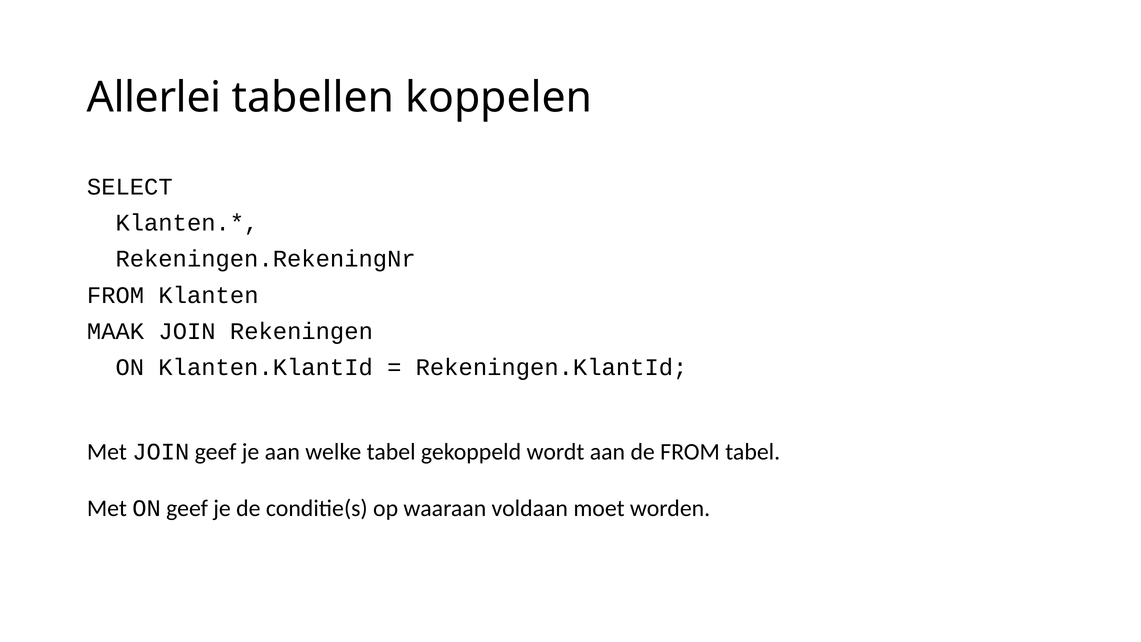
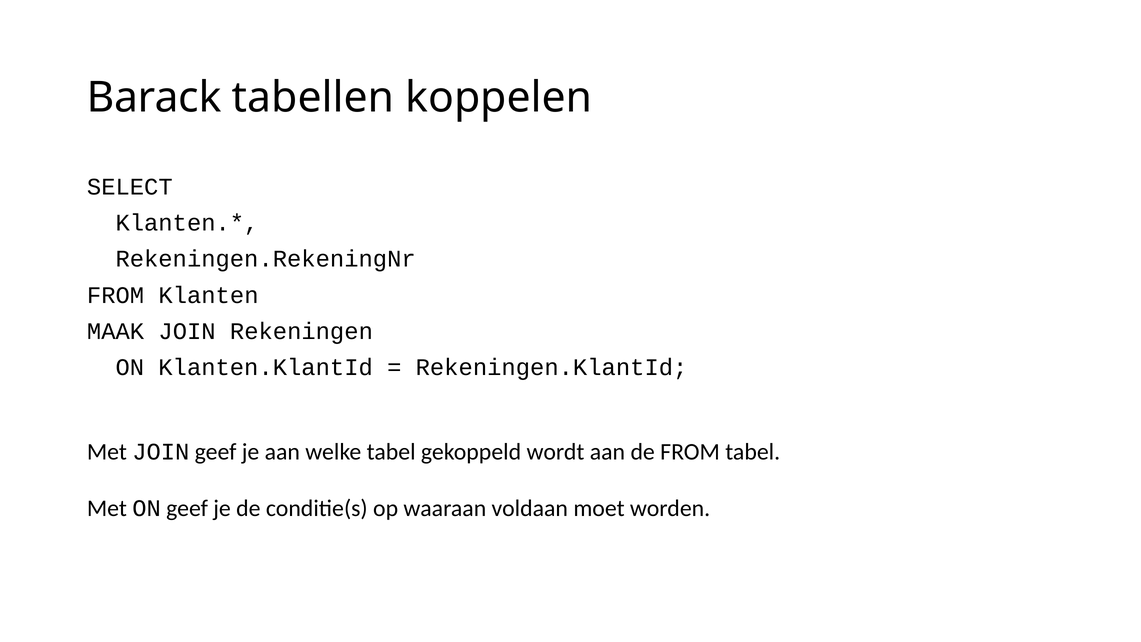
Allerlei: Allerlei -> Barack
